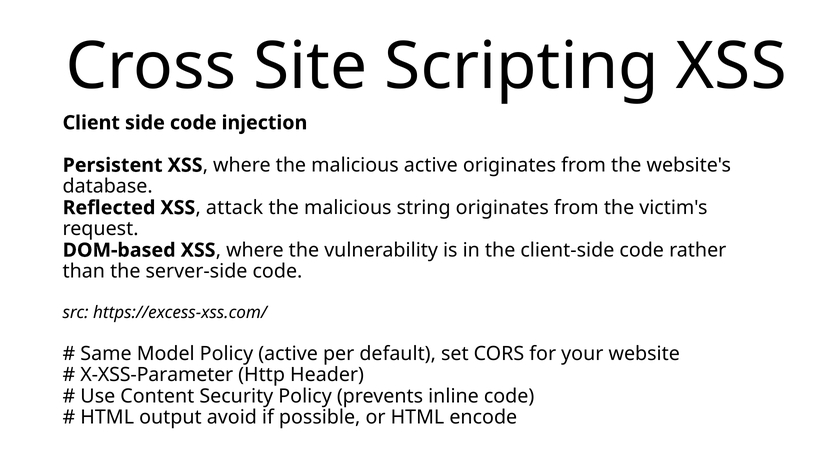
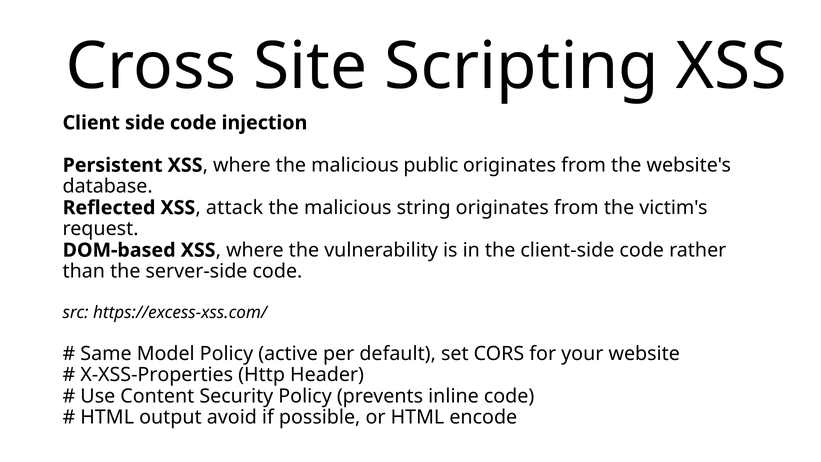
malicious active: active -> public
X-XSS-Parameter: X-XSS-Parameter -> X-XSS-Properties
